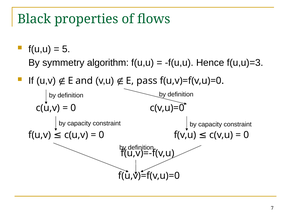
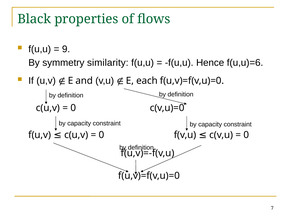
5: 5 -> 9
algorithm: algorithm -> similarity
f(u,u)=3: f(u,u)=3 -> f(u,u)=6
pass: pass -> each
